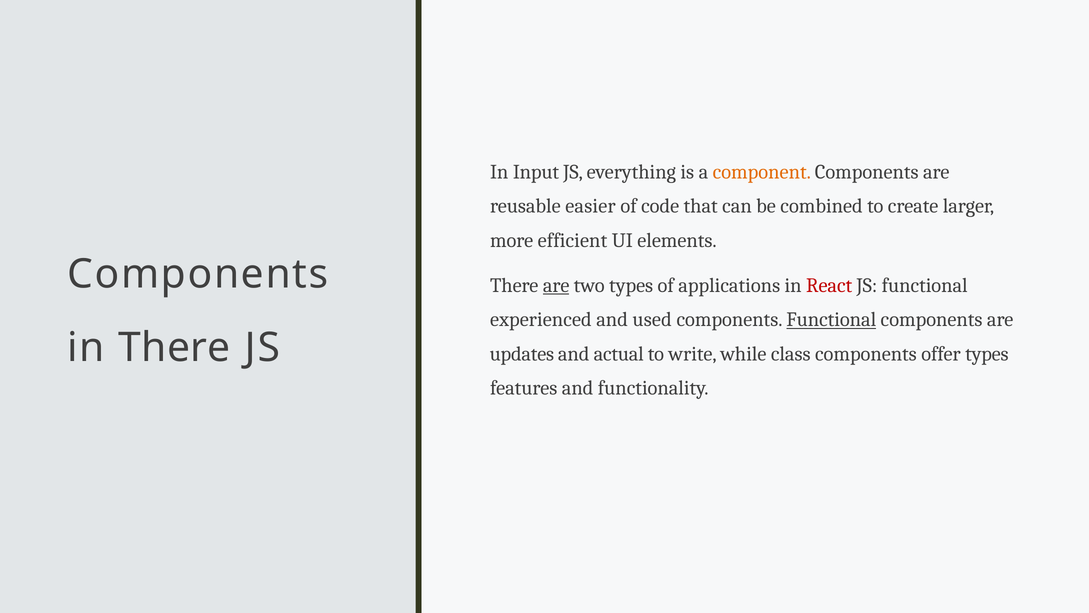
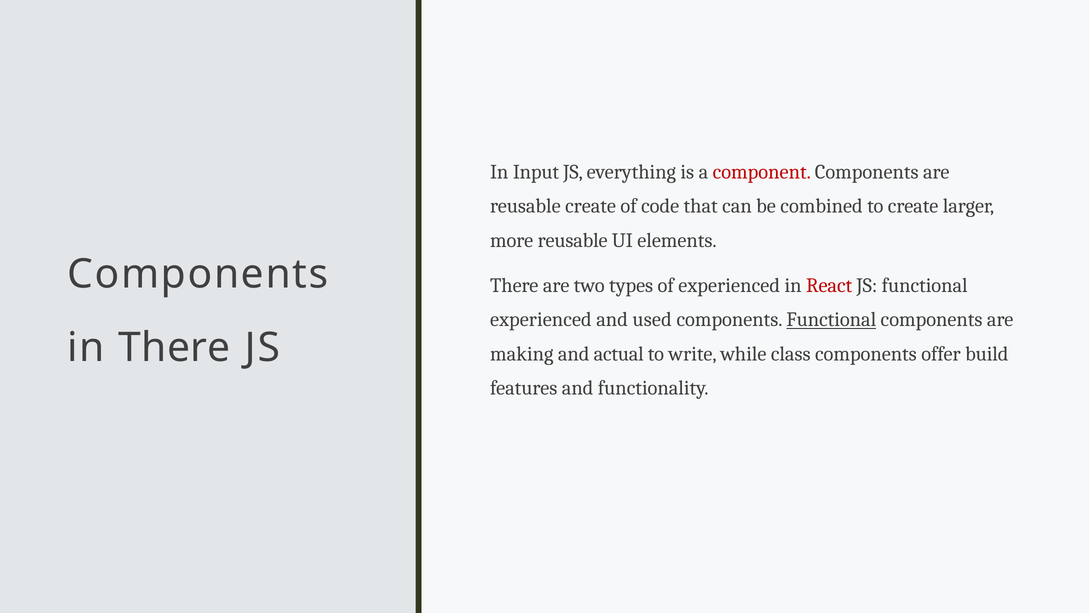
component colour: orange -> red
reusable easier: easier -> create
more efficient: efficient -> reusable
are at (556, 285) underline: present -> none
of applications: applications -> experienced
updates: updates -> making
offer types: types -> build
